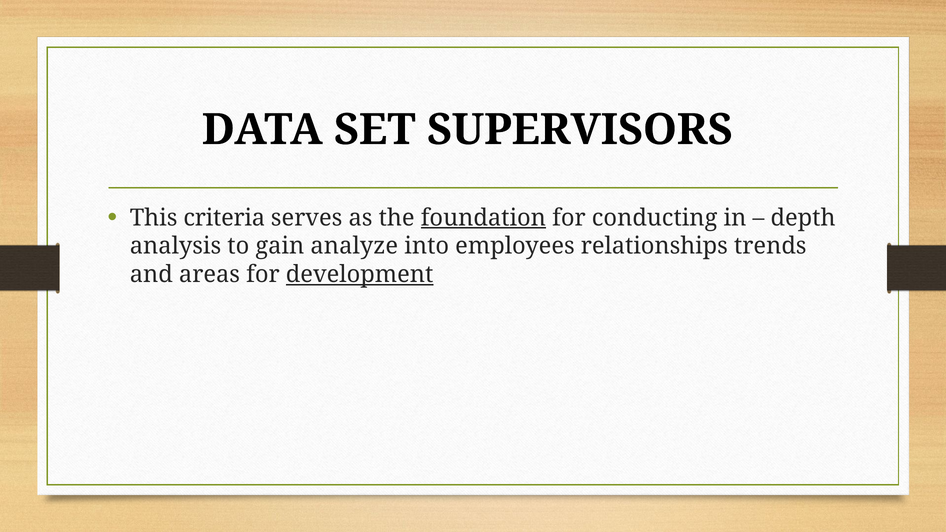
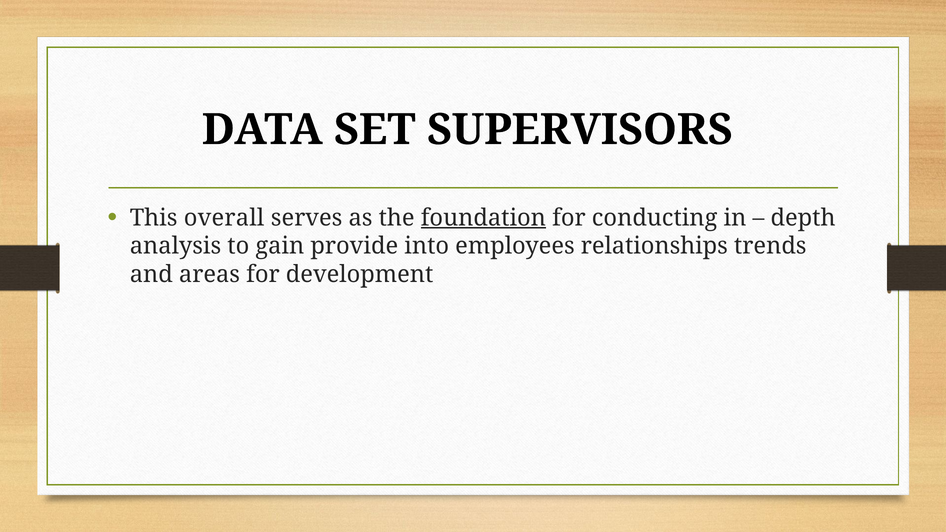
criteria: criteria -> overall
analyze: analyze -> provide
development underline: present -> none
